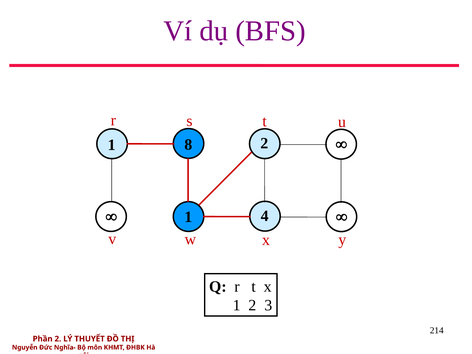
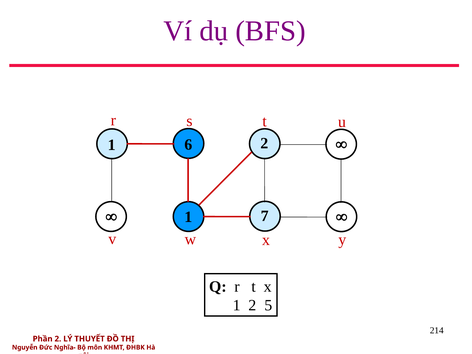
8: 8 -> 6
4: 4 -> 7
3: 3 -> 5
